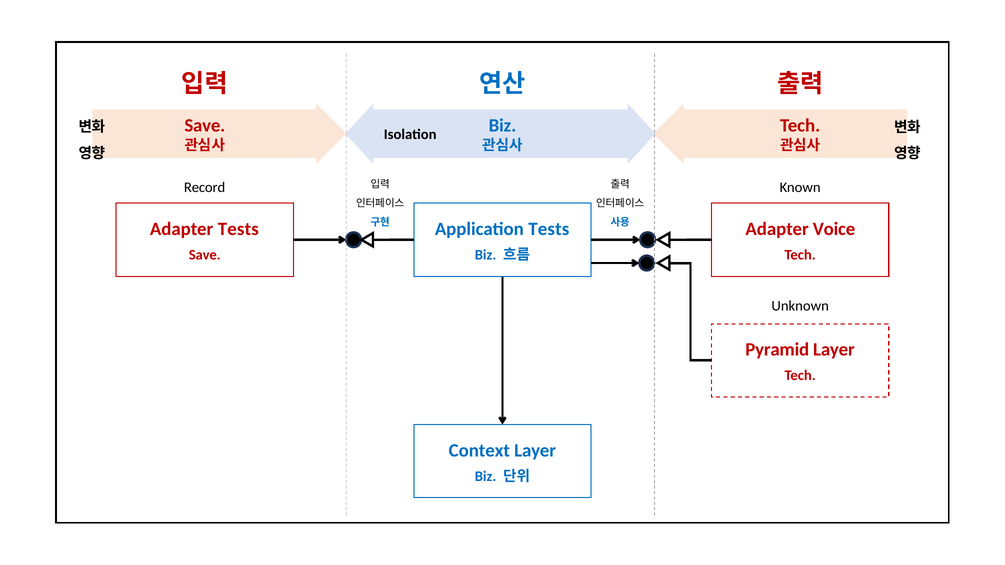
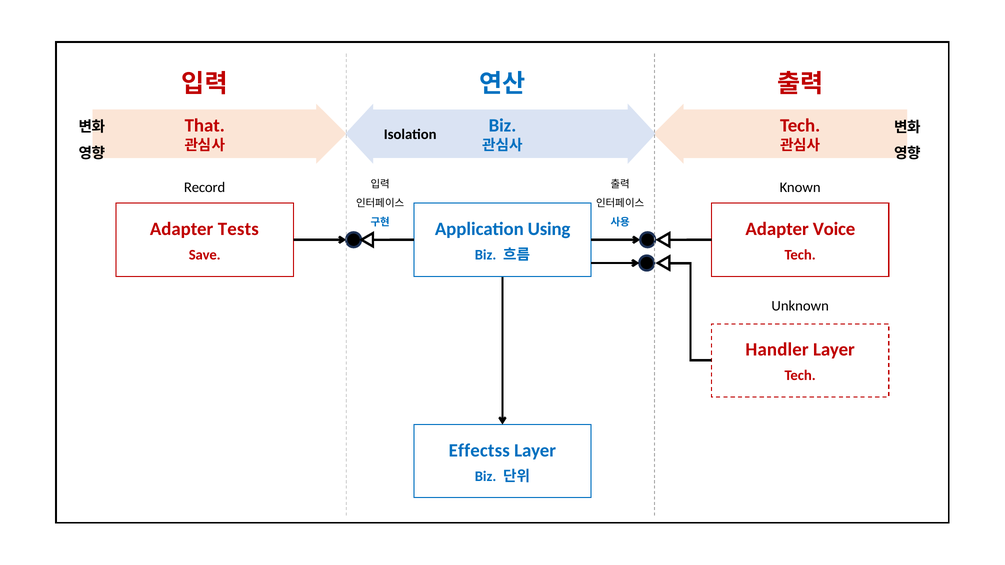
Save at (205, 126): Save -> That
Application Tests: Tests -> Using
Pyramid: Pyramid -> Handler
Context: Context -> Effectss
